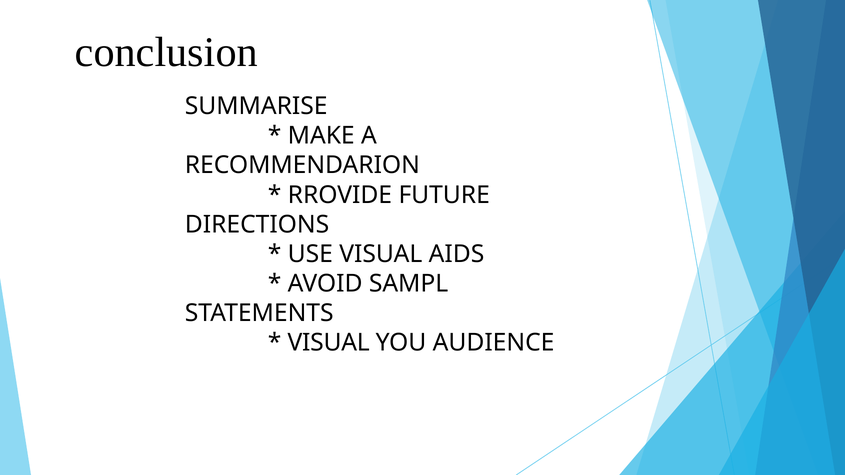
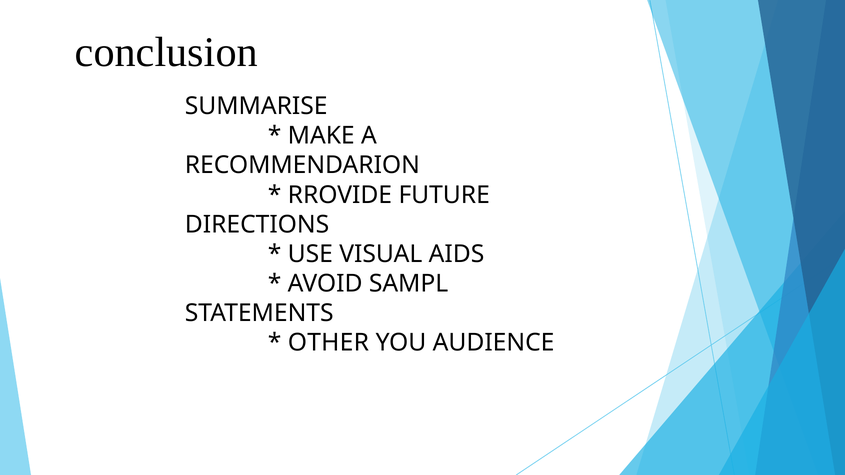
VISUAL at (329, 343): VISUAL -> OTHER
